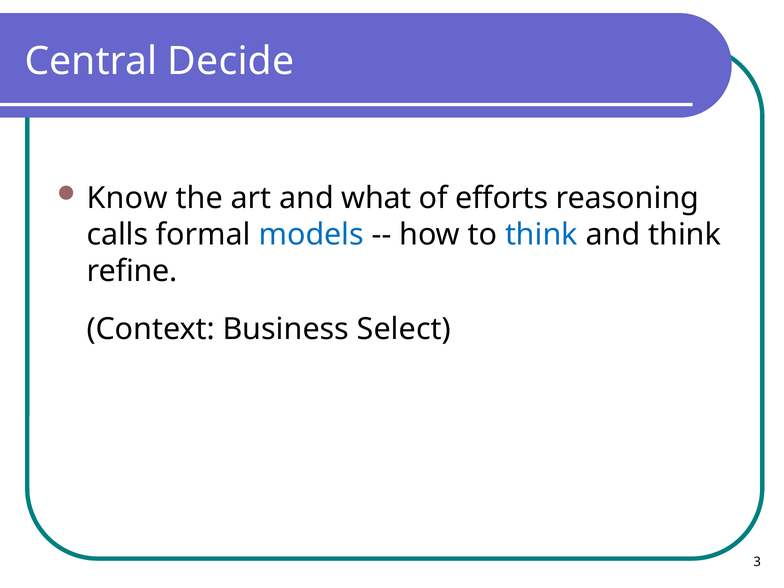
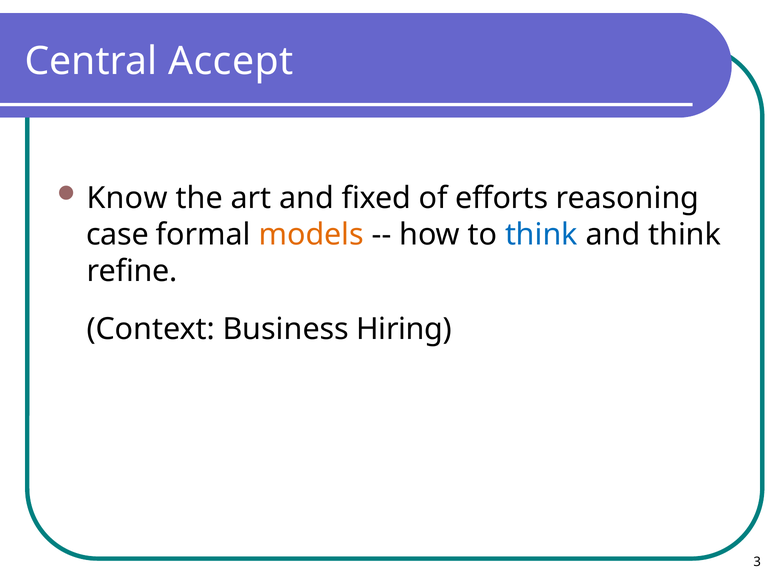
Decide: Decide -> Accept
what: what -> fixed
calls: calls -> case
models colour: blue -> orange
Select: Select -> Hiring
